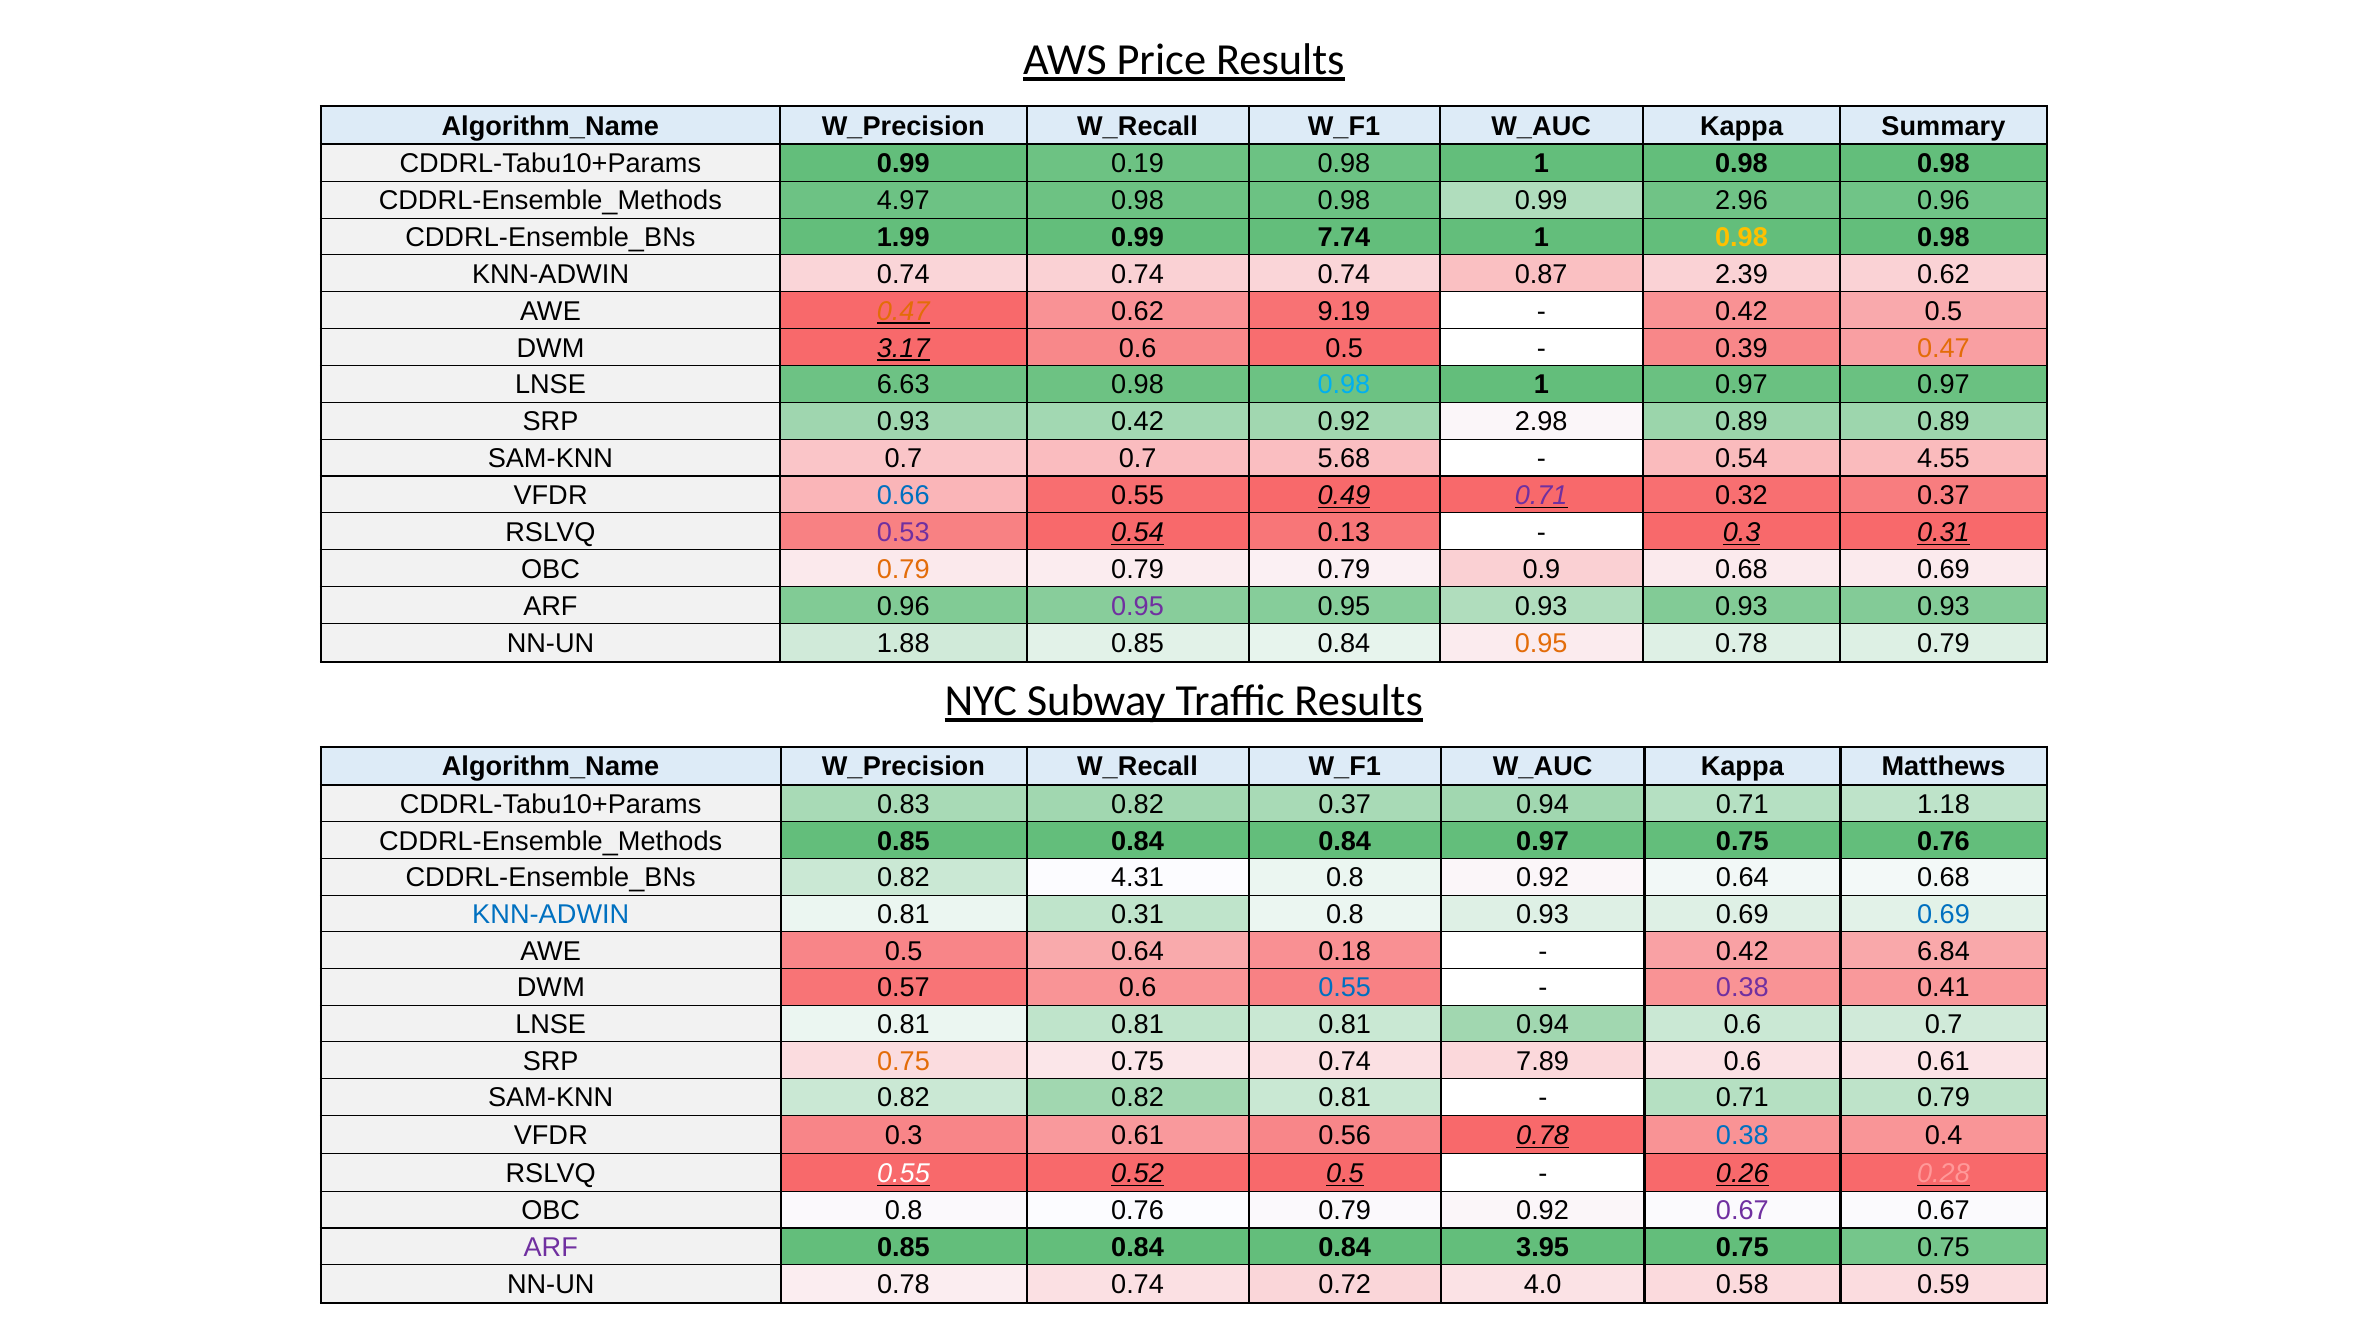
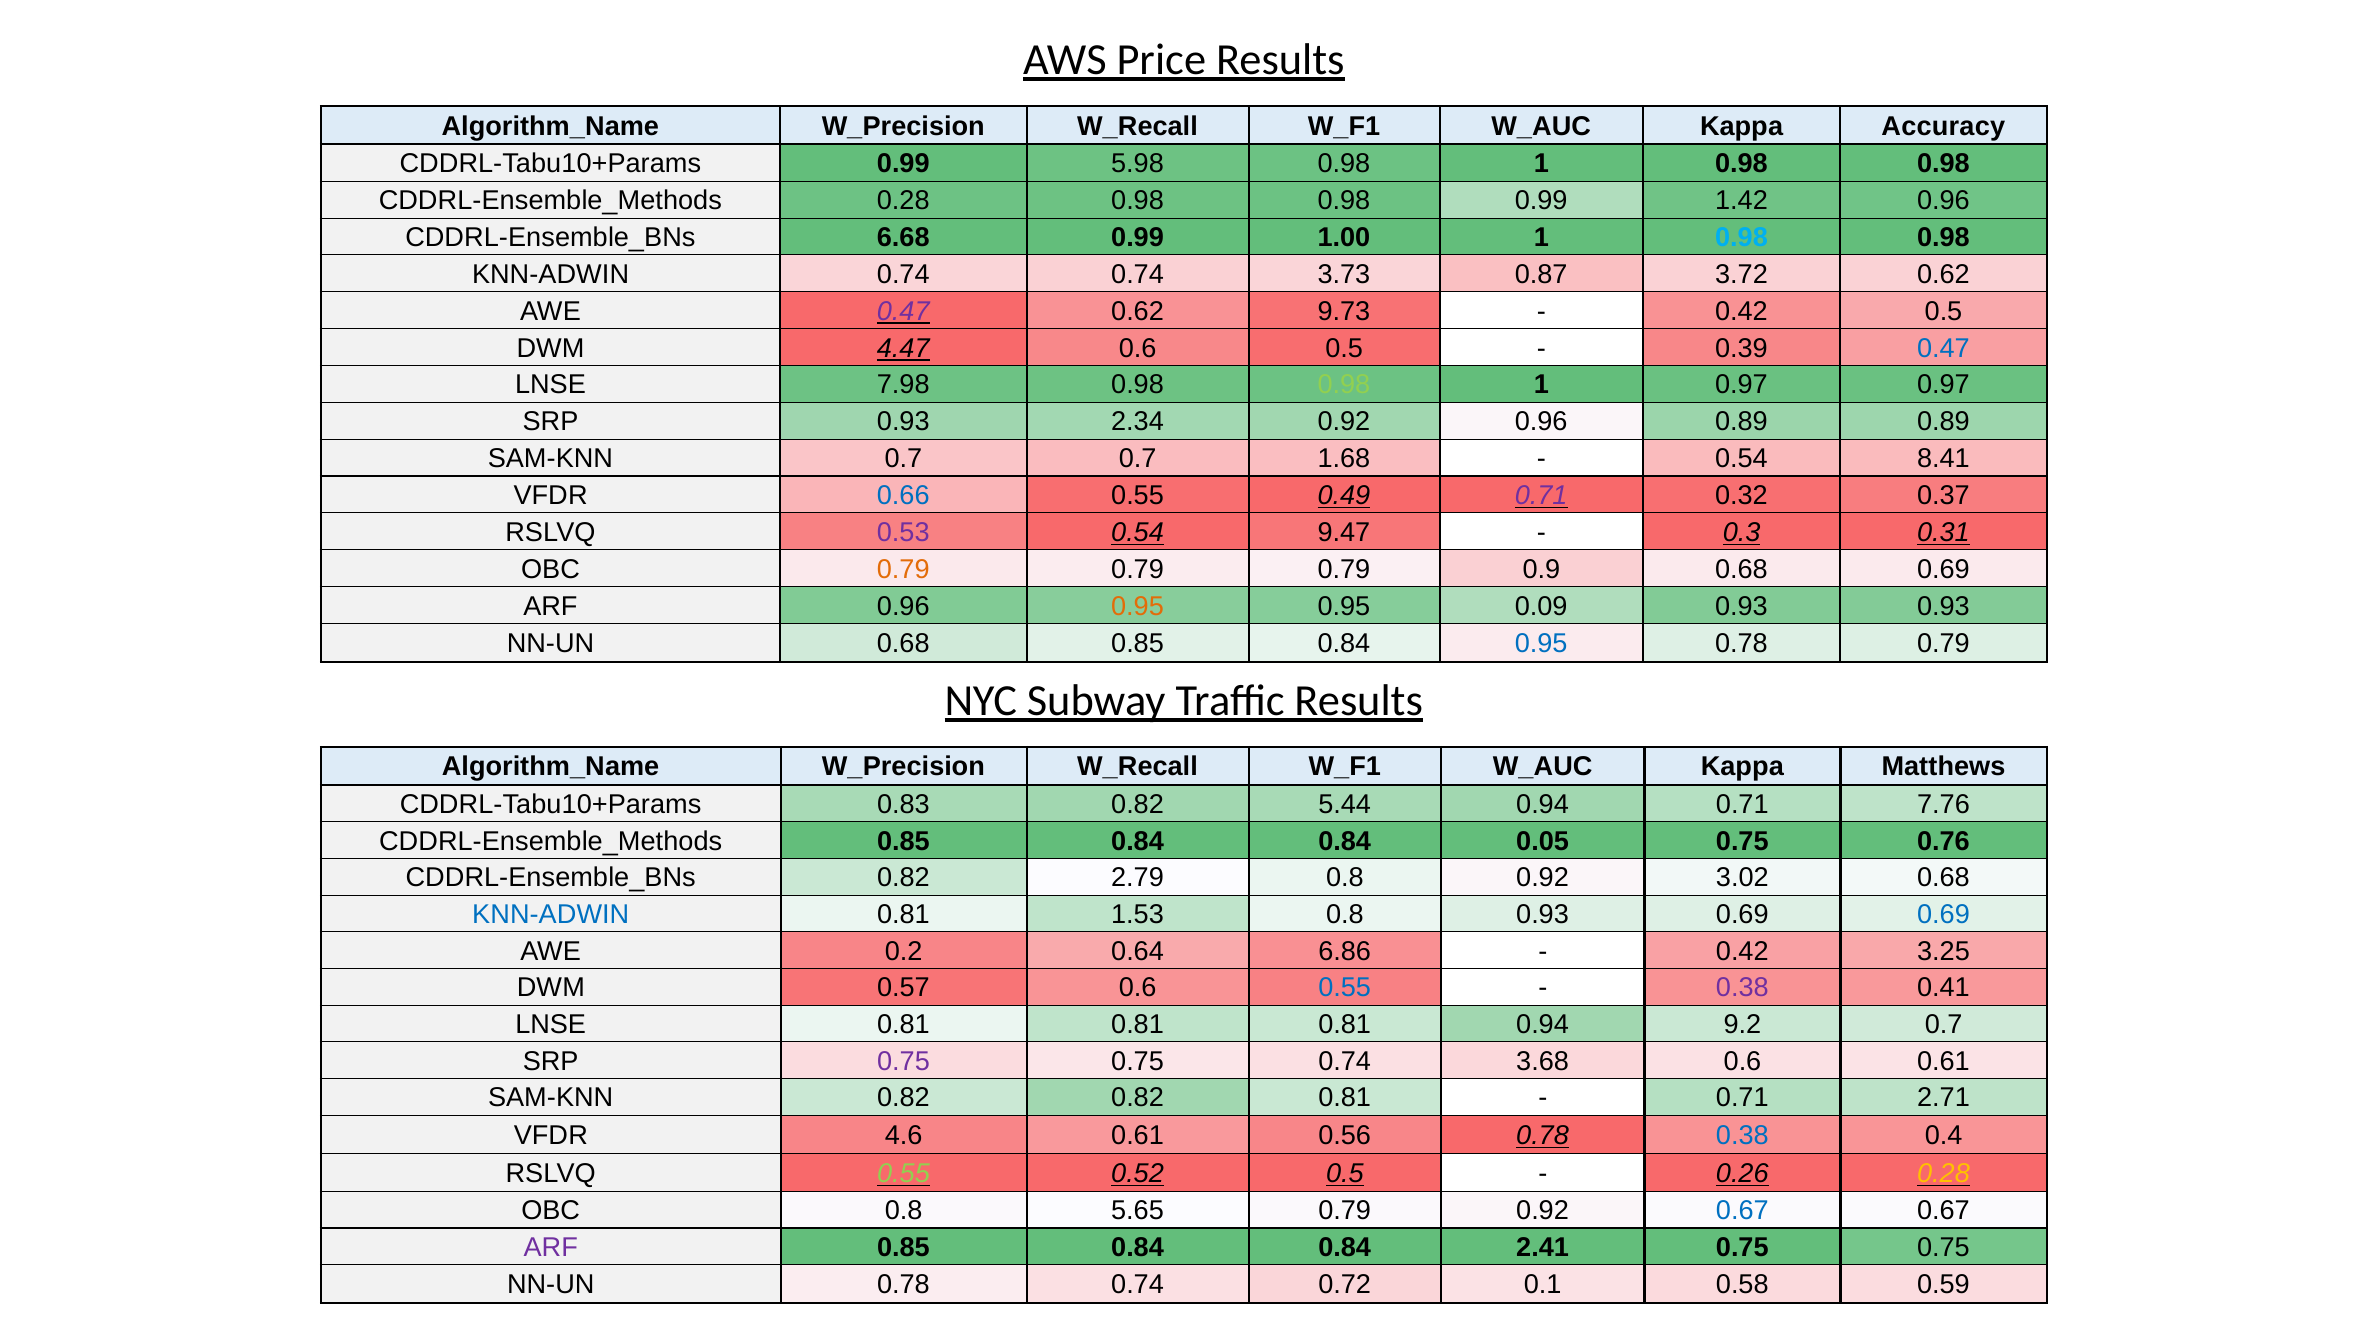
Summary: Summary -> Accuracy
0.19: 0.19 -> 5.98
4.97 at (903, 201): 4.97 -> 0.28
2.96: 2.96 -> 1.42
1.99: 1.99 -> 6.68
7.74: 7.74 -> 1.00
0.98 at (1741, 238) colour: yellow -> light blue
0.74 0.74 0.74: 0.74 -> 3.73
2.39: 2.39 -> 3.72
0.47 at (903, 311) colour: orange -> purple
9.19: 9.19 -> 9.73
3.17: 3.17 -> 4.47
0.47 at (1943, 348) colour: orange -> blue
6.63: 6.63 -> 7.98
0.98 at (1344, 385) colour: light blue -> light green
0.93 0.42: 0.42 -> 2.34
0.92 2.98: 2.98 -> 0.96
5.68: 5.68 -> 1.68
4.55: 4.55 -> 8.41
0.13: 0.13 -> 9.47
0.95 at (1138, 606) colour: purple -> orange
0.95 0.93: 0.93 -> 0.09
NN-UN 1.88: 1.88 -> 0.68
0.95 at (1541, 644) colour: orange -> blue
0.82 0.37: 0.37 -> 5.44
1.18: 1.18 -> 7.76
0.84 0.97: 0.97 -> 0.05
4.31: 4.31 -> 2.79
0.92 0.64: 0.64 -> 3.02
0.81 0.31: 0.31 -> 1.53
AWE 0.5: 0.5 -> 0.2
0.18: 0.18 -> 6.86
6.84: 6.84 -> 3.25
0.94 0.6: 0.6 -> 9.2
0.75 at (903, 1061) colour: orange -> purple
7.89: 7.89 -> 3.68
0.71 0.79: 0.79 -> 2.71
VFDR 0.3: 0.3 -> 4.6
0.55 at (903, 1173) colour: white -> light green
0.28 at (1943, 1173) colour: pink -> yellow
0.8 0.76: 0.76 -> 5.65
0.67 at (1742, 1211) colour: purple -> blue
3.95: 3.95 -> 2.41
4.0: 4.0 -> 0.1
